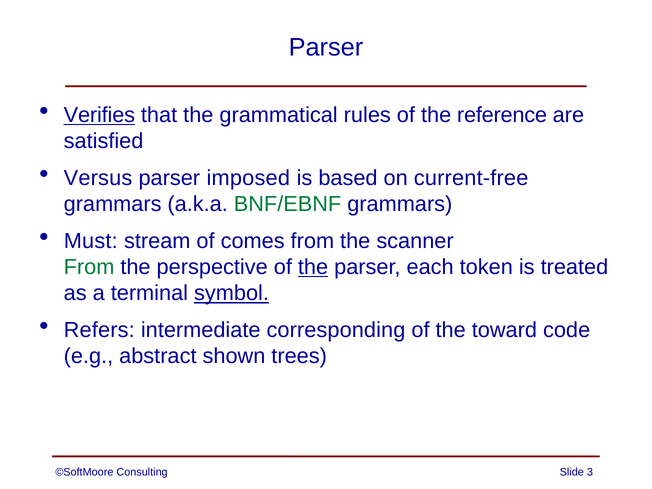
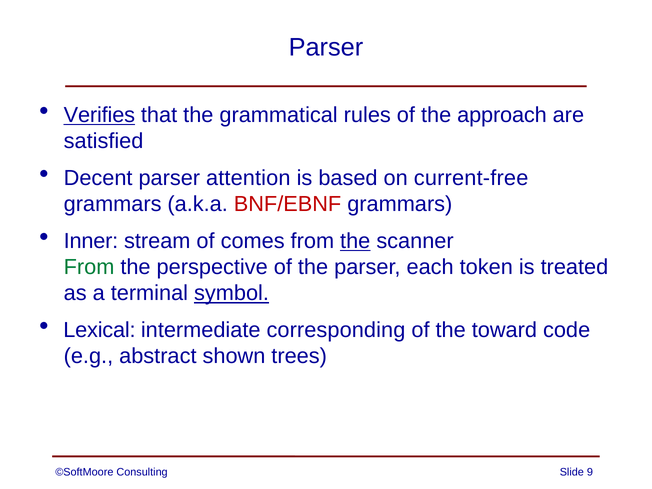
reference: reference -> approach
Versus: Versus -> Decent
imposed: imposed -> attention
BNF/EBNF colour: green -> red
Must: Must -> Inner
the at (355, 241) underline: none -> present
the at (313, 267) underline: present -> none
Refers: Refers -> Lexical
3: 3 -> 9
